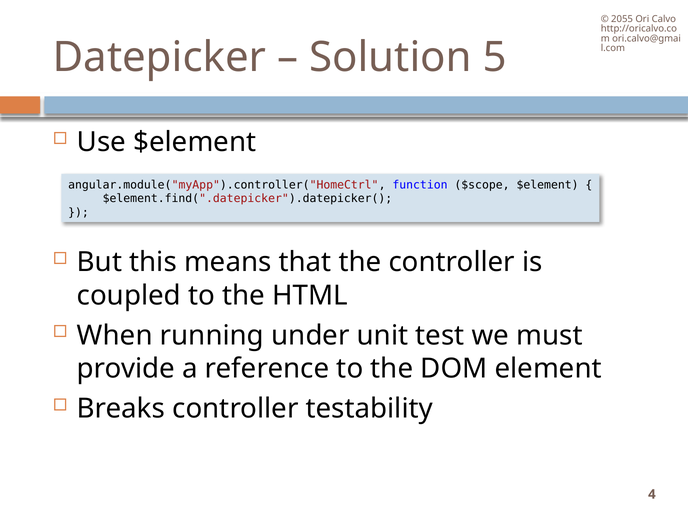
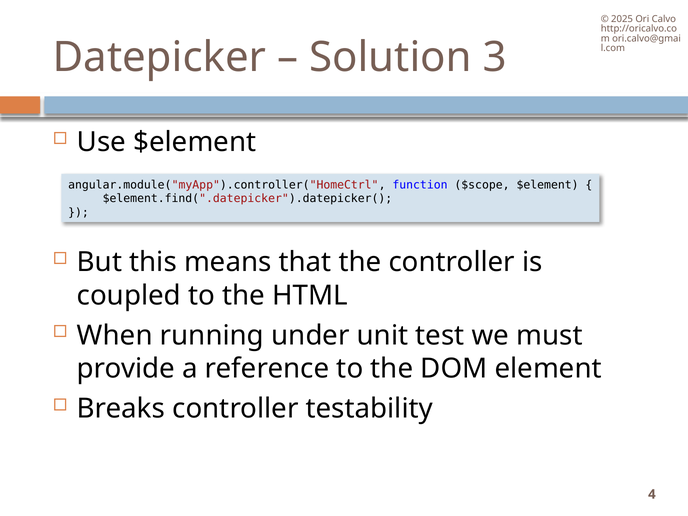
2055: 2055 -> 2025
5: 5 -> 3
